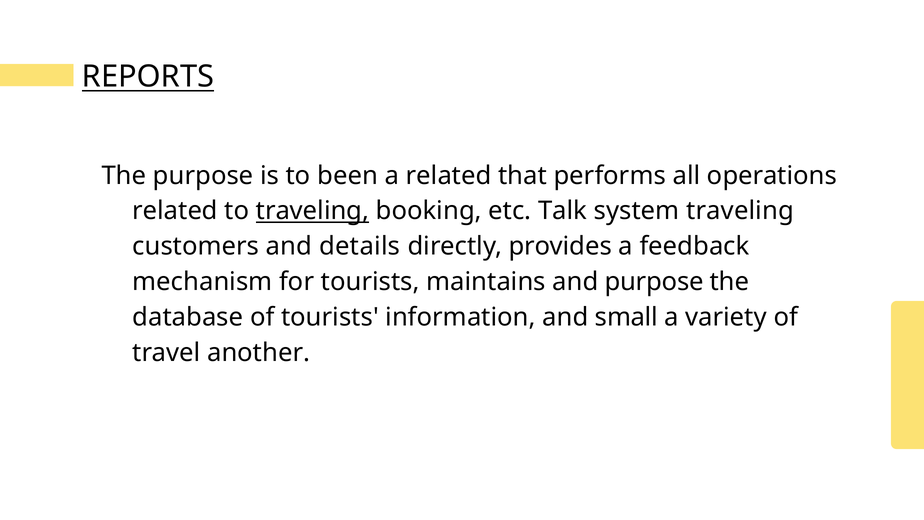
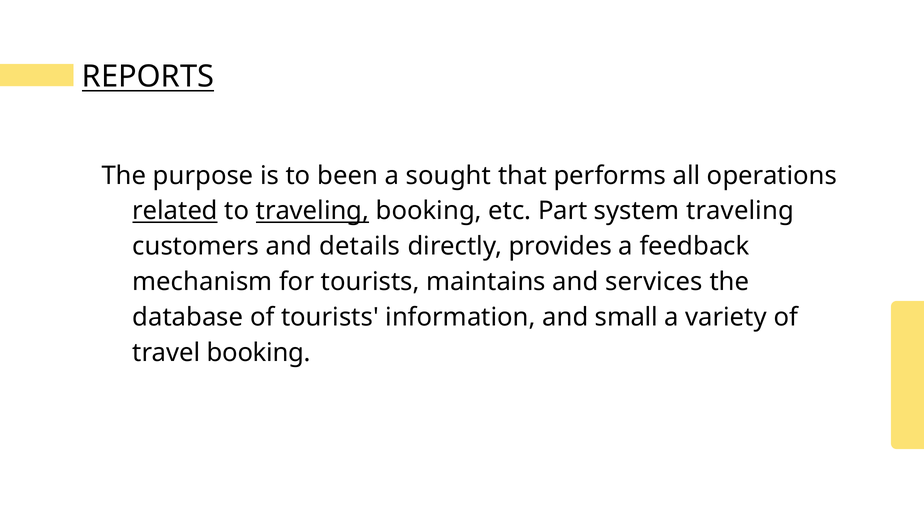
a related: related -> sought
related at (175, 211) underline: none -> present
Talk: Talk -> Part
and purpose: purpose -> services
travel another: another -> booking
